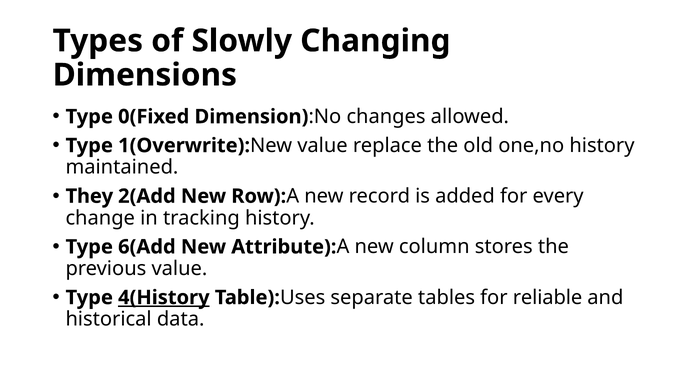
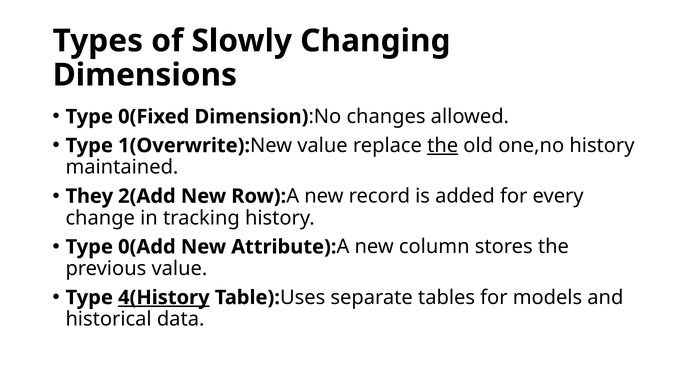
the at (443, 146) underline: none -> present
6(Add: 6(Add -> 0(Add
reliable: reliable -> models
